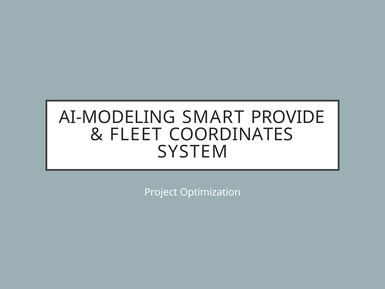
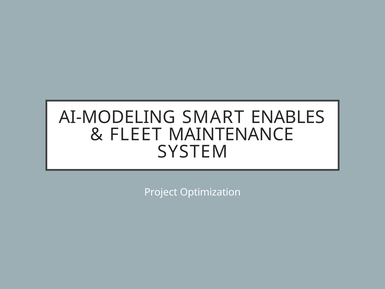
PROVIDE: PROVIDE -> ENABLES
COORDINATES: COORDINATES -> MAINTENANCE
